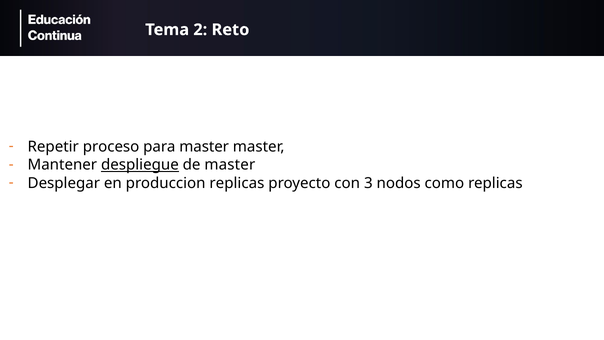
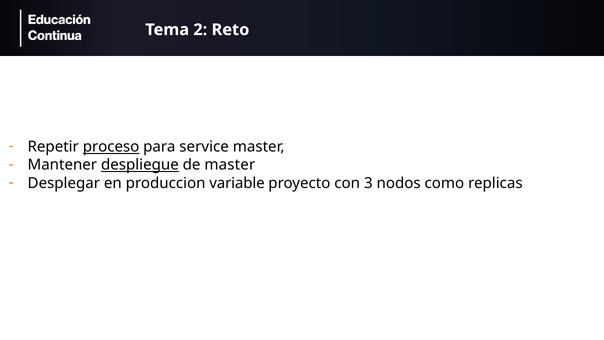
proceso underline: none -> present
para master: master -> service
produccion replicas: replicas -> variable
